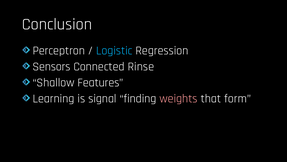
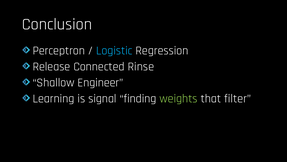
Sensors: Sensors -> Release
Features: Features -> Engineer
weights colour: pink -> light green
form: form -> filter
